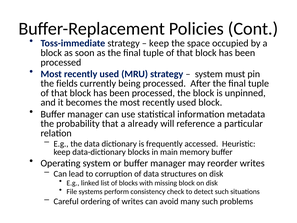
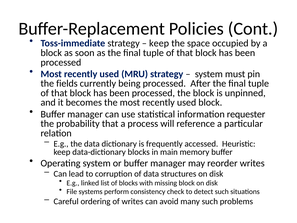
metadata: metadata -> requester
already: already -> process
